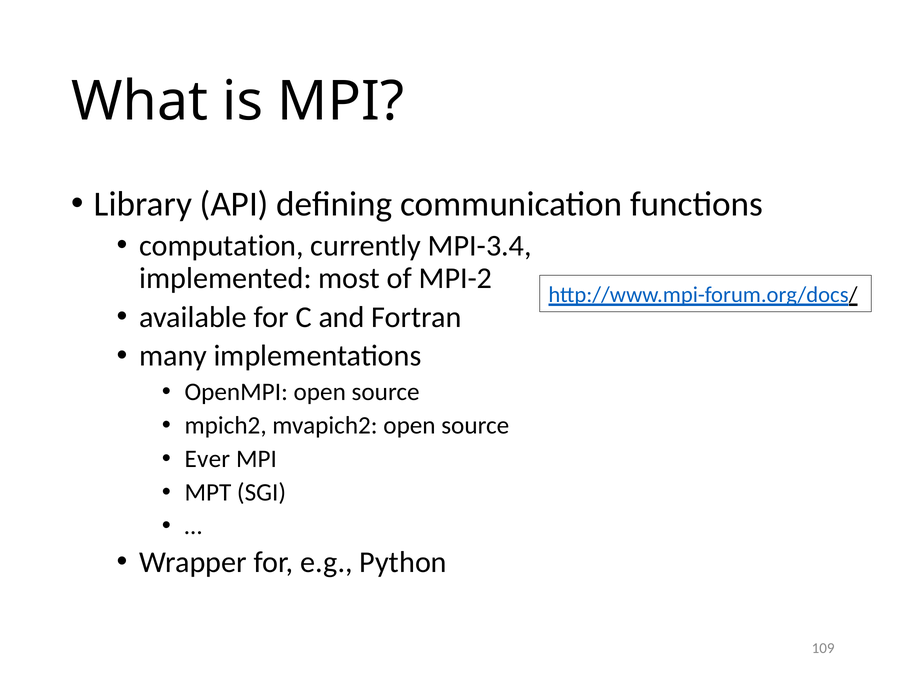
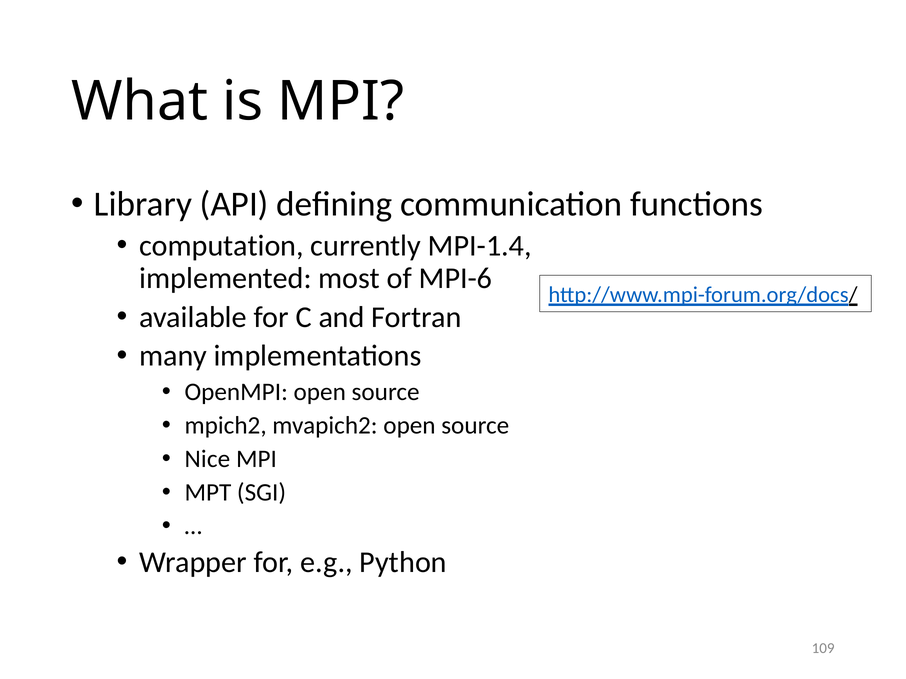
MPI-3.4: MPI-3.4 -> MPI-1.4
MPI-2: MPI-2 -> MPI-6
Ever: Ever -> Nice
